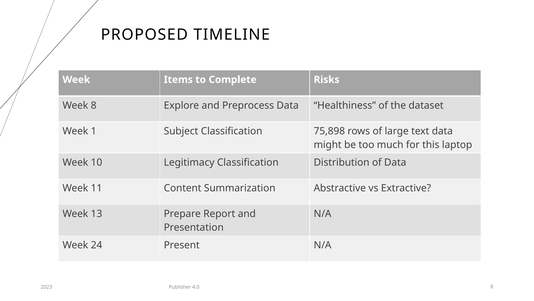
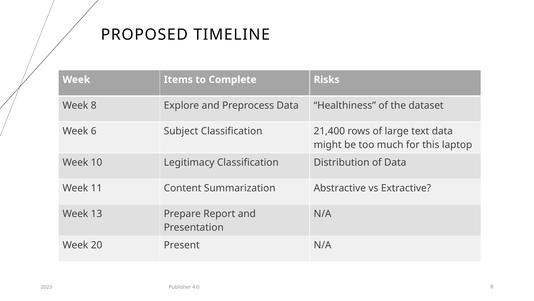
1: 1 -> 6
75,898: 75,898 -> 21,400
24: 24 -> 20
